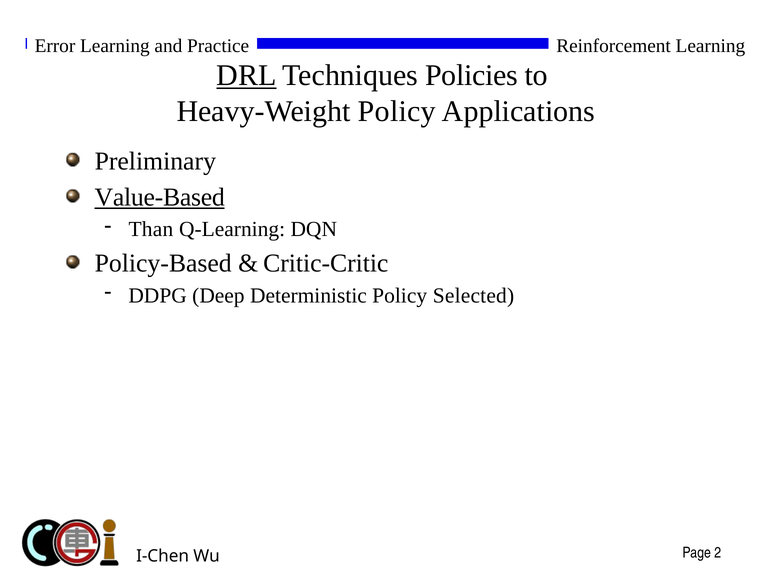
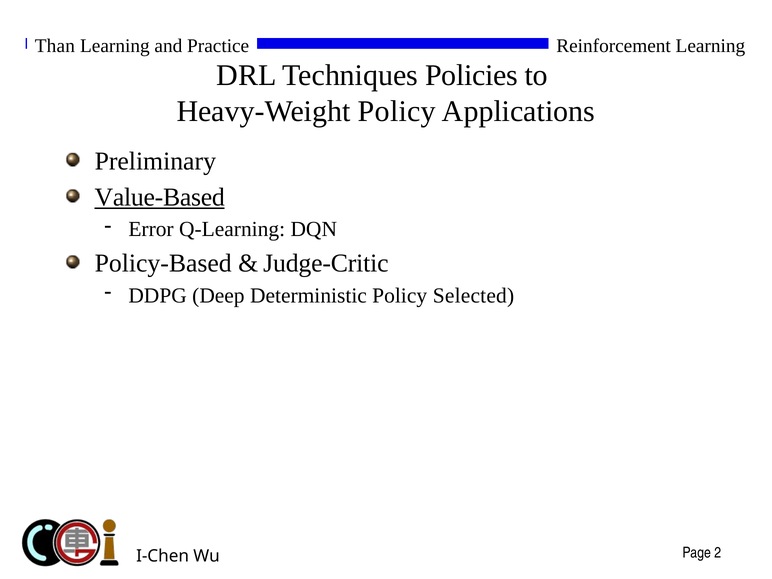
Error: Error -> Than
DRL underline: present -> none
Than: Than -> Error
Critic-Critic: Critic-Critic -> Judge-Critic
